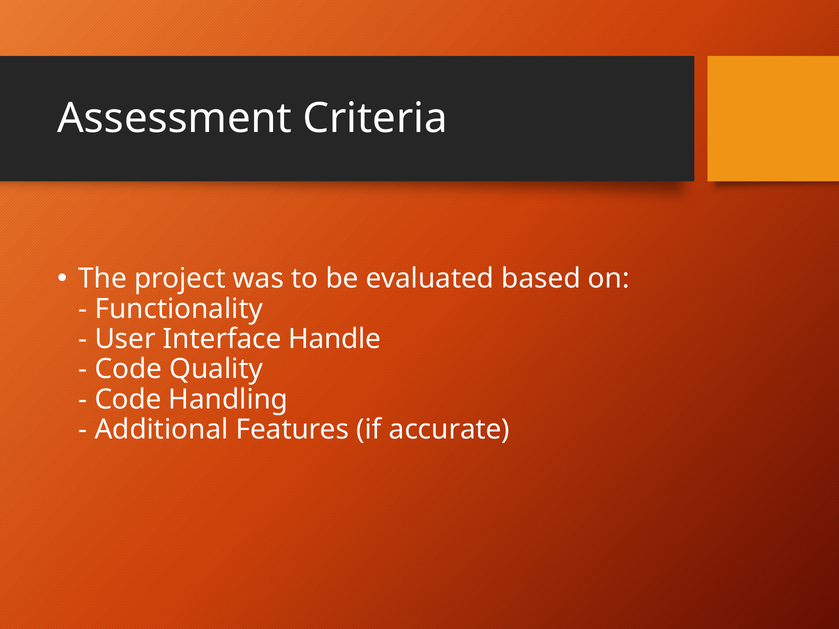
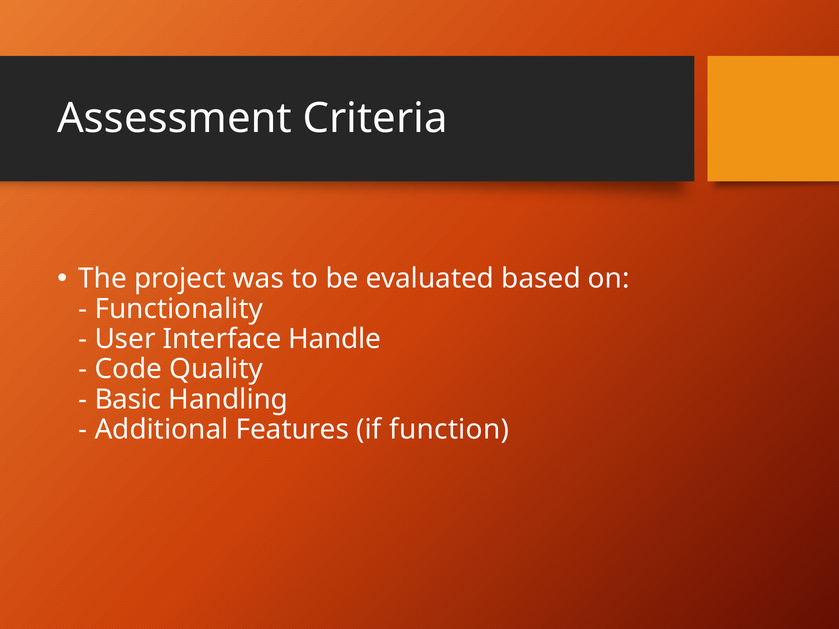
Code at (128, 400): Code -> Basic
accurate: accurate -> function
